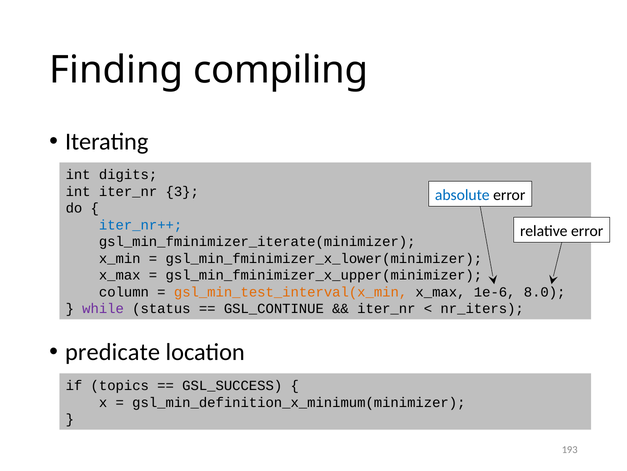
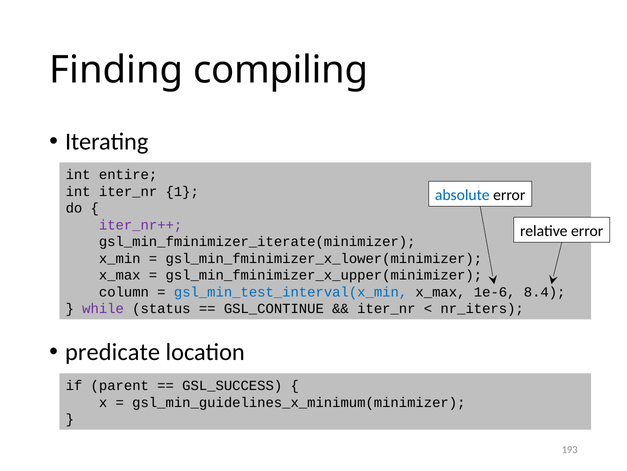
digits: digits -> entire
3: 3 -> 1
iter_nr++ colour: blue -> purple
gsl_min_test_interval(x_min colour: orange -> blue
8.0: 8.0 -> 8.4
topics: topics -> parent
gsl_min_definition_x_minimum(minimizer: gsl_min_definition_x_minimum(minimizer -> gsl_min_guidelines_x_minimum(minimizer
